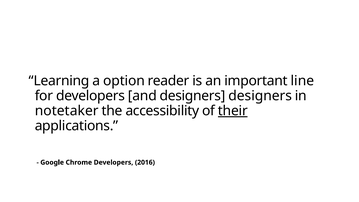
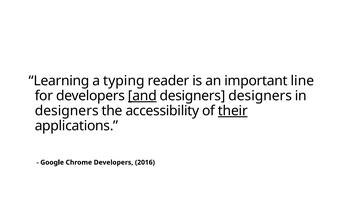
option: option -> typing
and underline: none -> present
notetaker at (67, 111): notetaker -> designers
